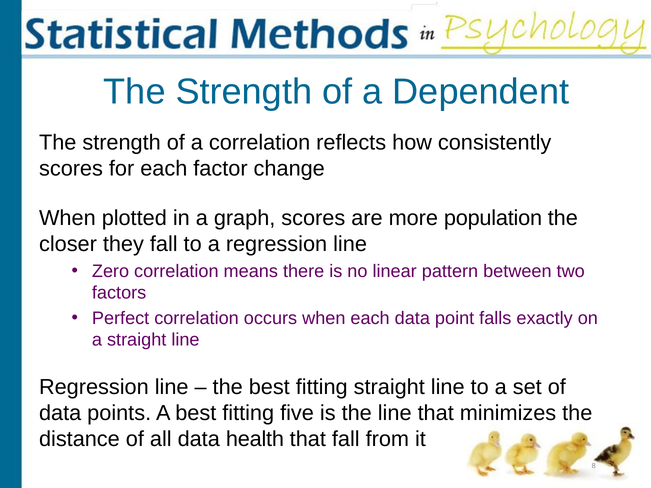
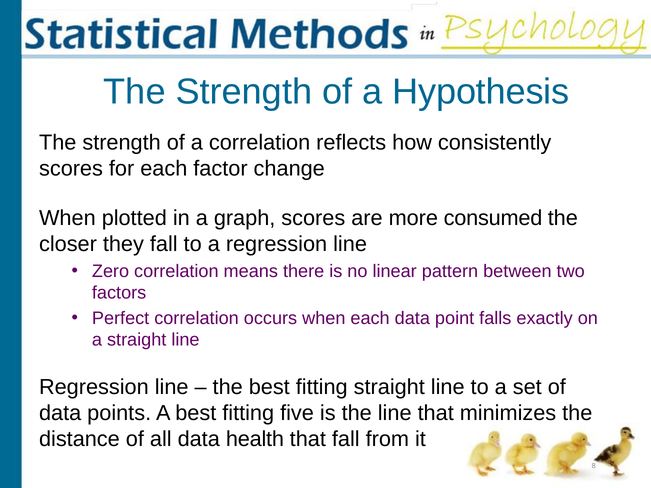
Dependent: Dependent -> Hypothesis
population: population -> consumed
